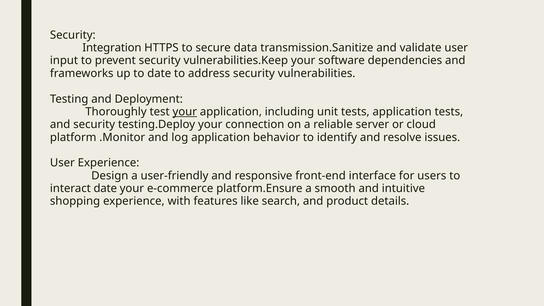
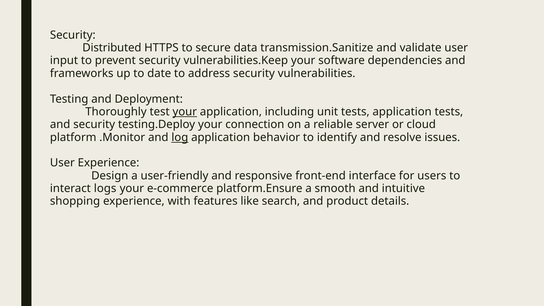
Integration: Integration -> Distributed
log underline: none -> present
interact date: date -> logs
